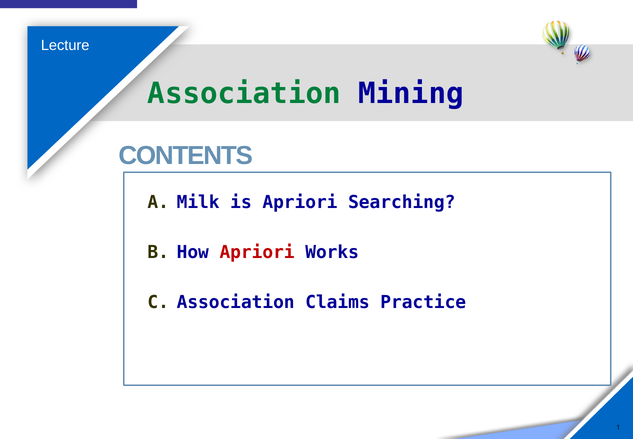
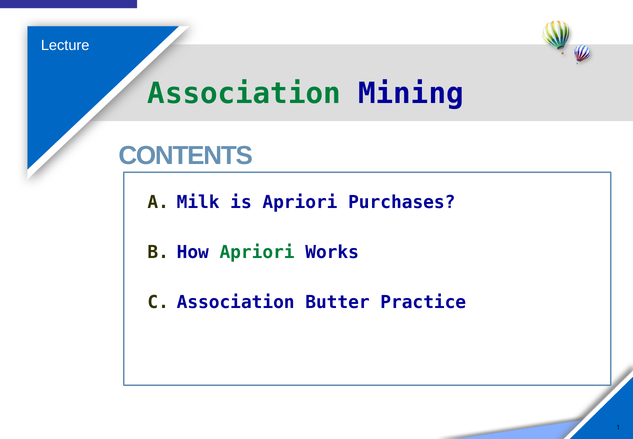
Searching: Searching -> Purchases
Apriori at (257, 252) colour: red -> green
Claims: Claims -> Butter
